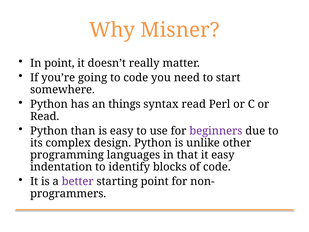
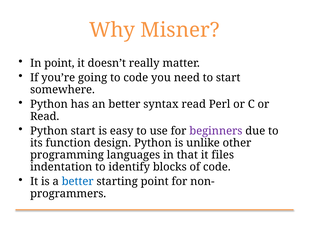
an things: things -> better
Python than: than -> start
complex: complex -> function
it easy: easy -> files
better at (78, 181) colour: purple -> blue
